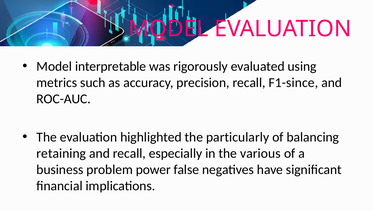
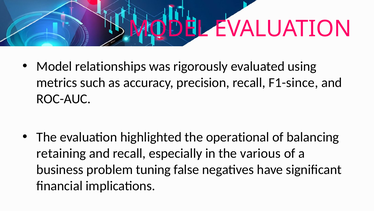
interpretable: interpretable -> relationships
particularly: particularly -> operational
power: power -> tuning
